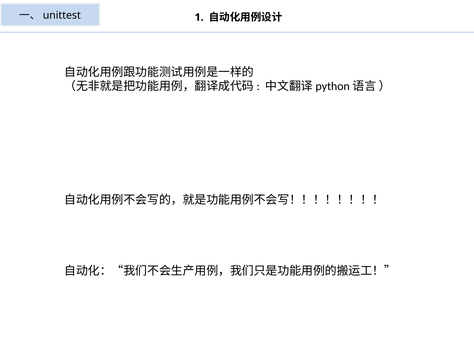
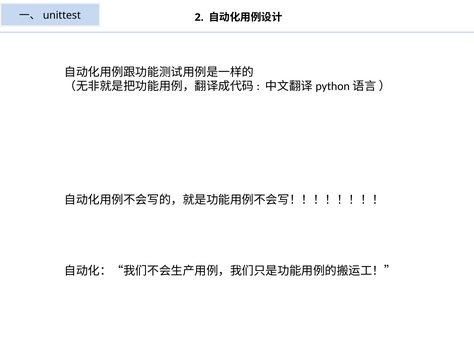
1: 1 -> 2
